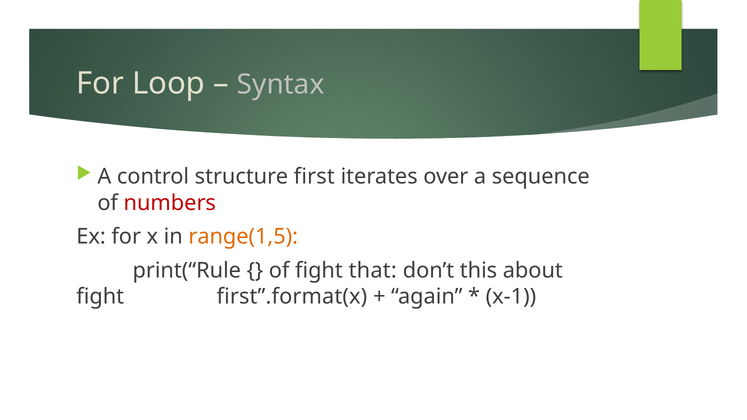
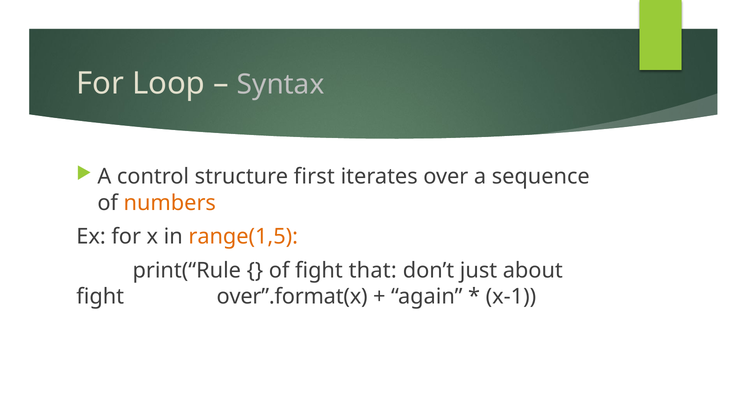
numbers colour: red -> orange
this: this -> just
first”.format(x: first”.format(x -> over”.format(x
